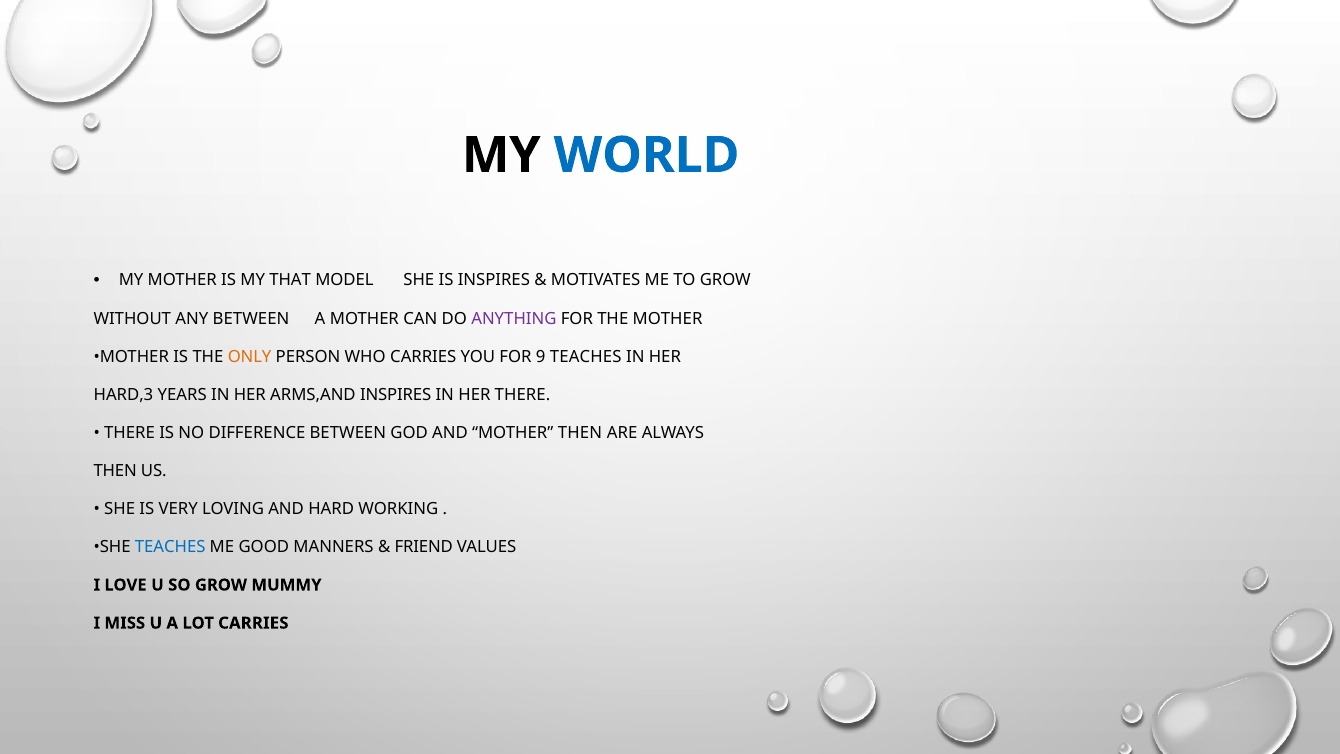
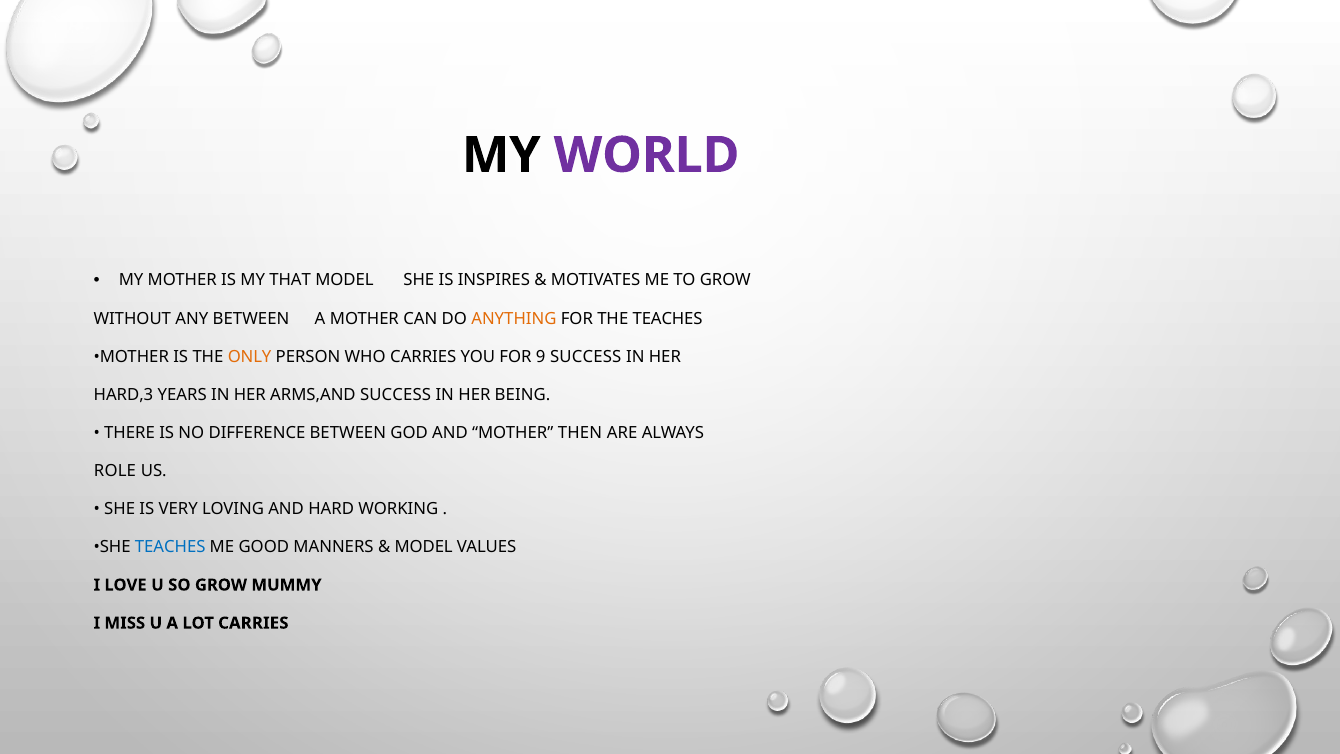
WORLD colour: blue -> purple
ANYTHING colour: purple -> orange
THE MOTHER: MOTHER -> TEACHES
9 TEACHES: TEACHES -> SUCCESS
ARMS,AND INSPIRES: INSPIRES -> SUCCESS
HER THERE: THERE -> BEING
THEN at (115, 471): THEN -> ROLE
FRIEND at (424, 547): FRIEND -> MODEL
